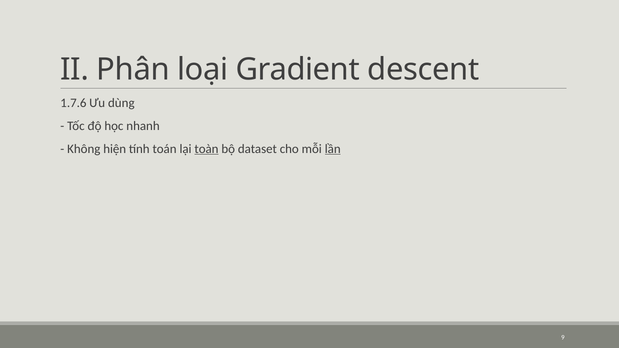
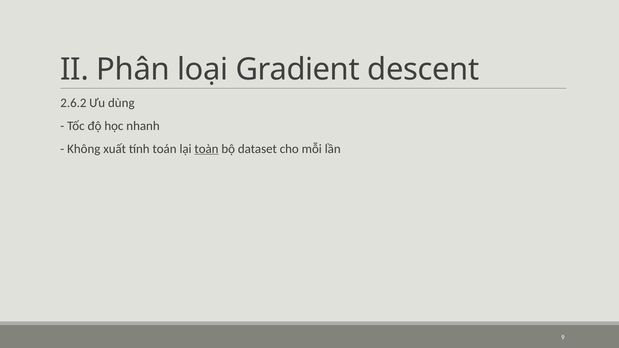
1.7.6: 1.7.6 -> 2.6.2
hiện: hiện -> xuất
lần underline: present -> none
